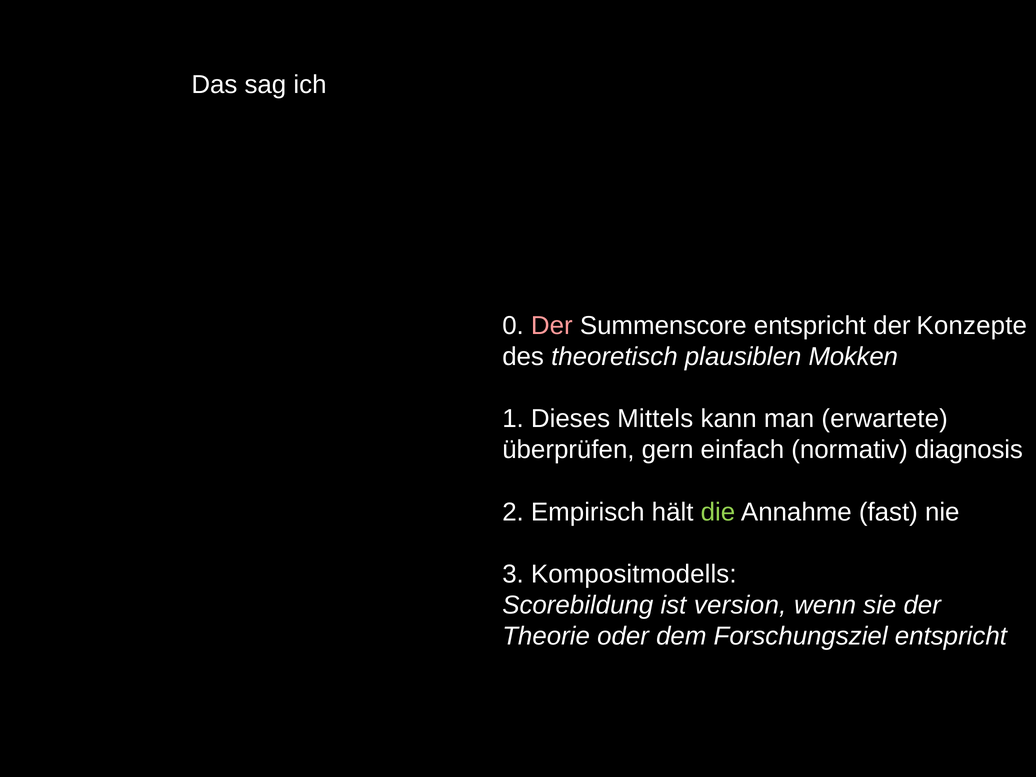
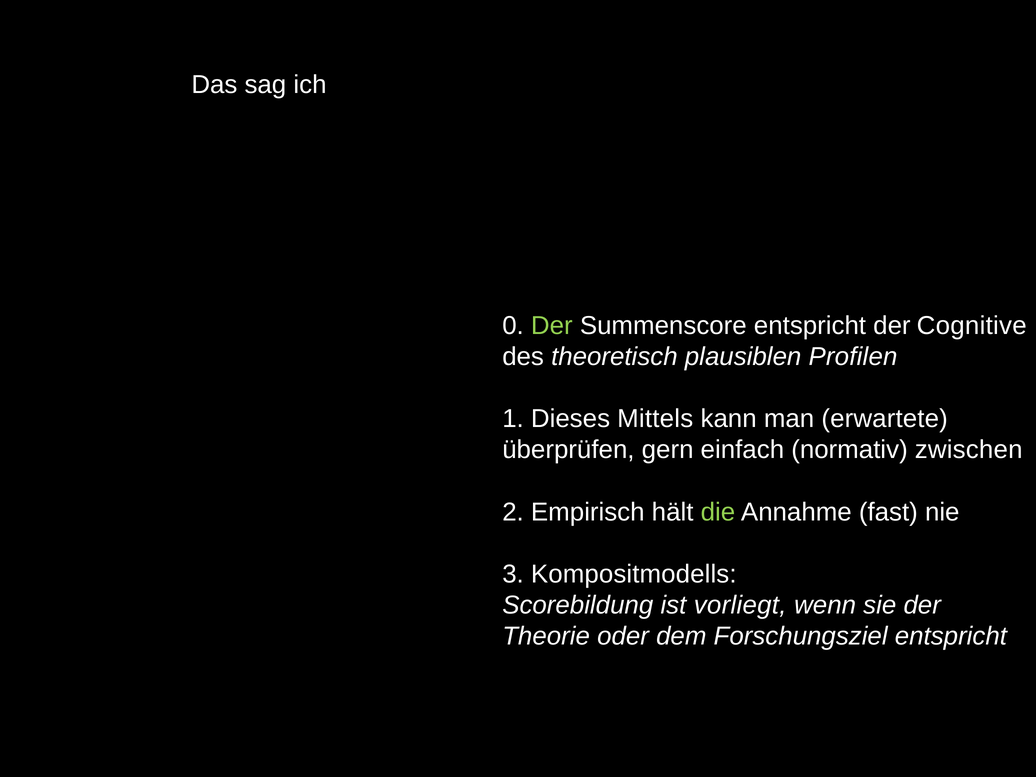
Der at (552, 326) colour: pink -> light green
Konzepte: Konzepte -> Cognitive
Mokken: Mokken -> Profilen
diagnosis: diagnosis -> zwischen
version: version -> vorliegt
